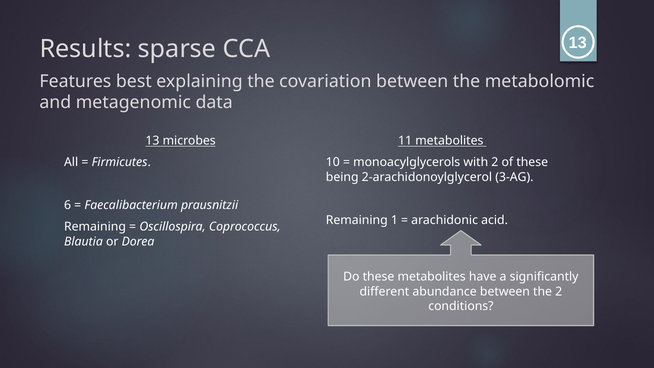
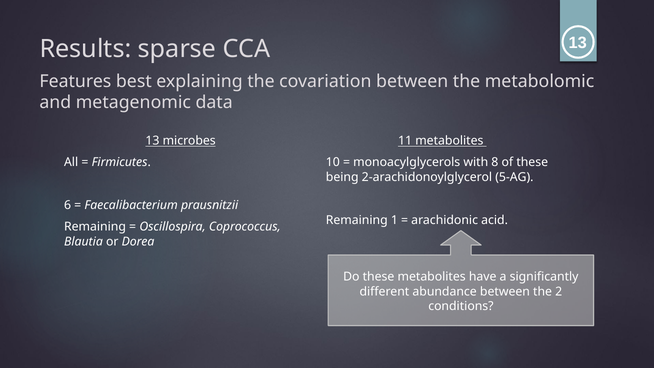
with 2: 2 -> 8
3-AG: 3-AG -> 5-AG
